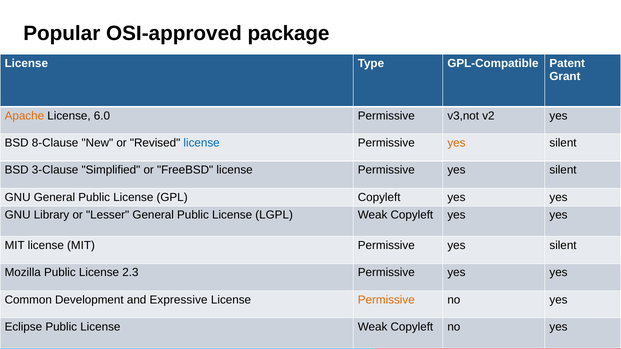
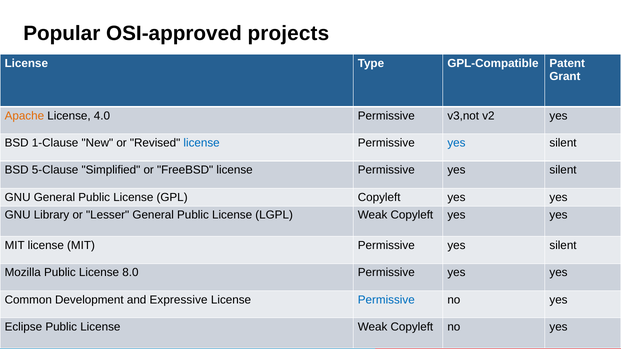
package: package -> projects
6.0: 6.0 -> 4.0
8-Clause: 8-Clause -> 1-Clause
yes at (456, 143) colour: orange -> blue
3-Clause: 3-Clause -> 5-Clause
2.3: 2.3 -> 8.0
Permissive at (386, 300) colour: orange -> blue
